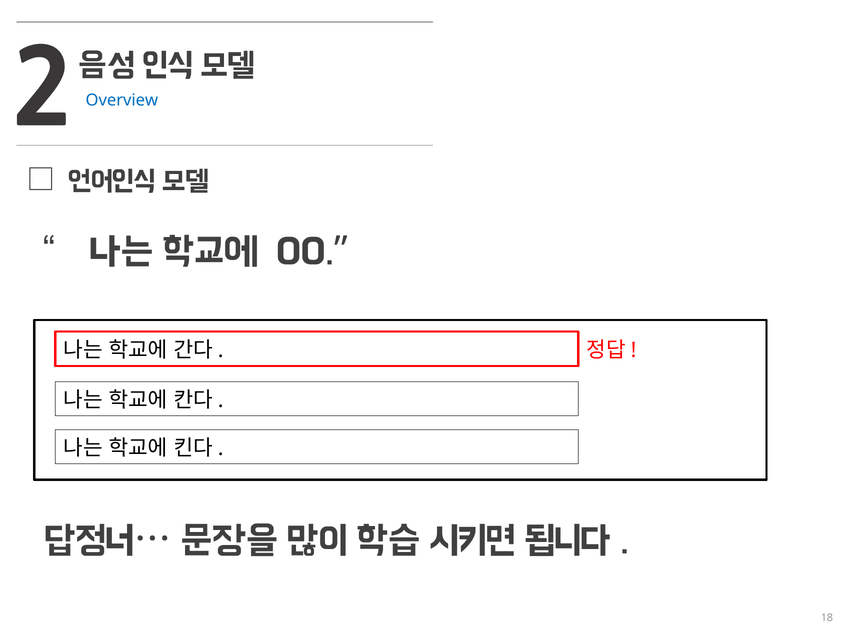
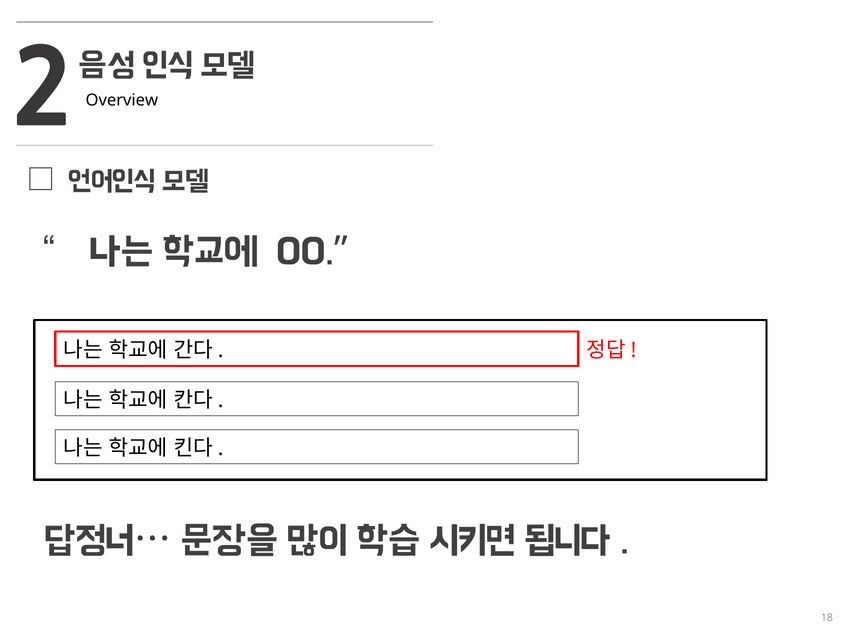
Overview colour: blue -> black
